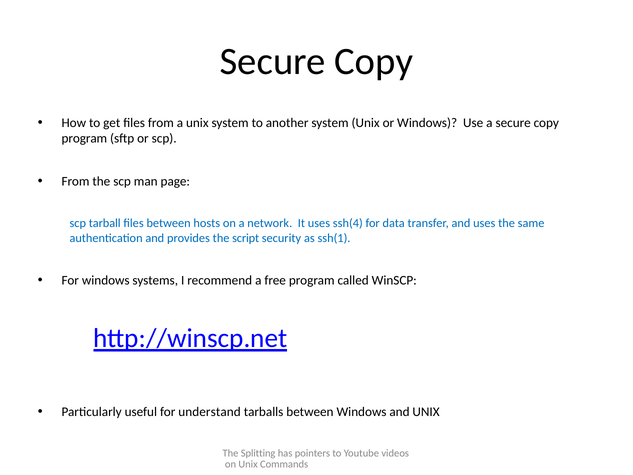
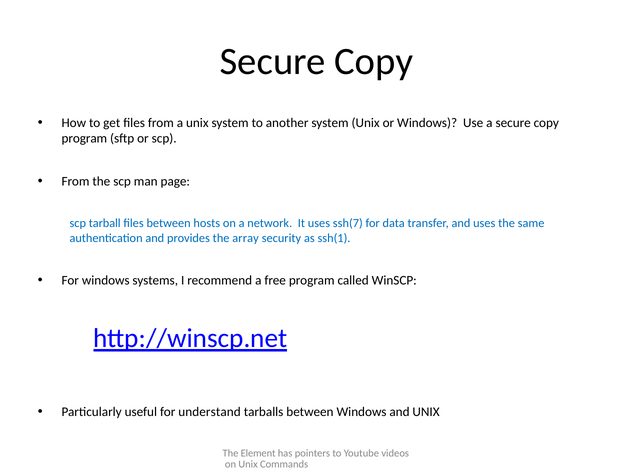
ssh(4: ssh(4 -> ssh(7
script: script -> array
Splitting: Splitting -> Element
